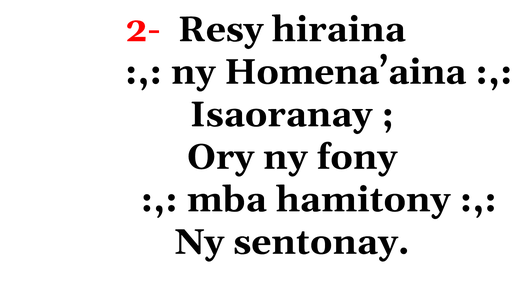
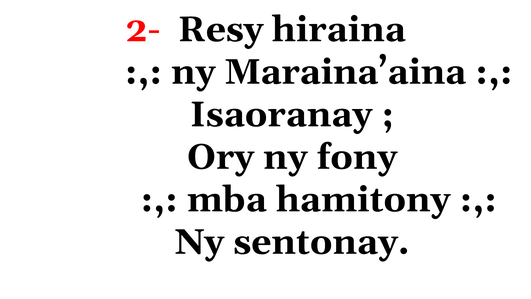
Homena’aina: Homena’aina -> Maraina’aina
